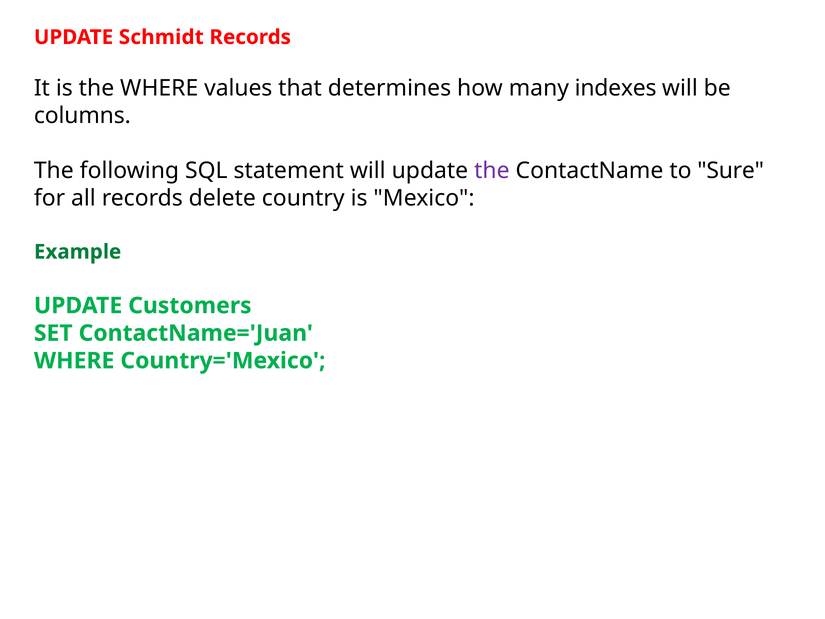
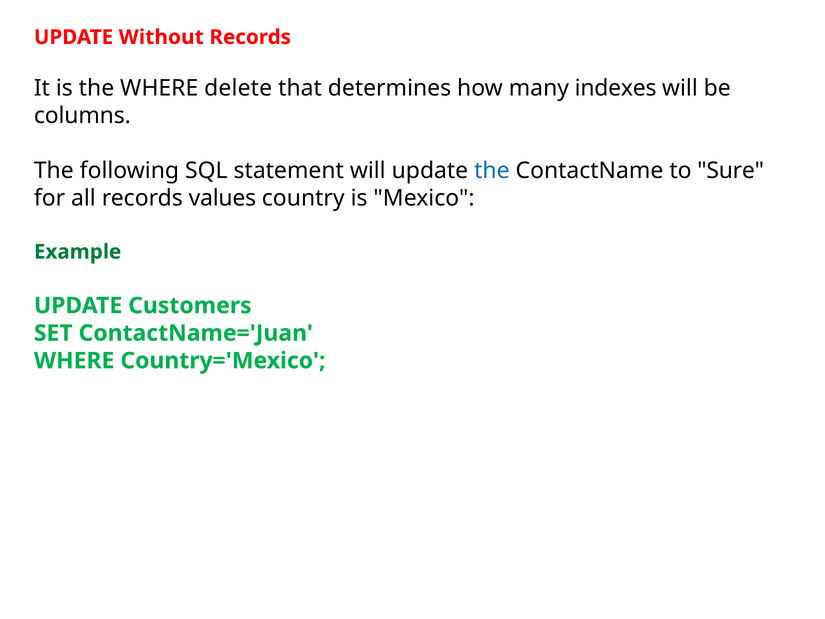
Schmidt: Schmidt -> Without
values: values -> delete
the at (492, 171) colour: purple -> blue
delete: delete -> values
